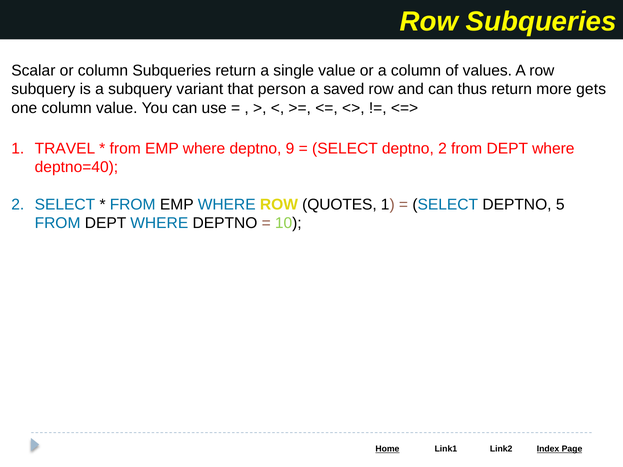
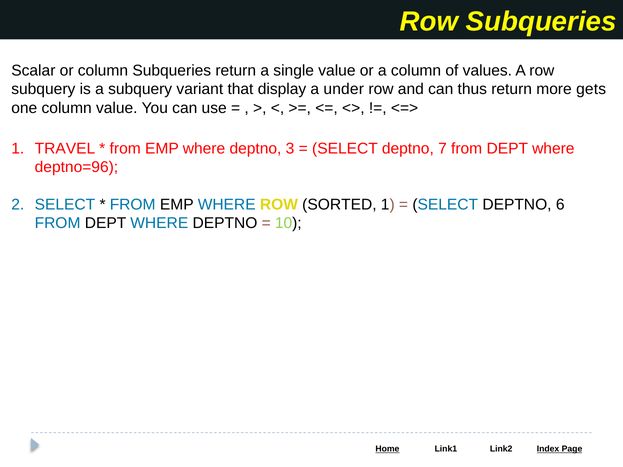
person: person -> display
saved: saved -> under
9: 9 -> 3
deptno 2: 2 -> 7
deptno=40: deptno=40 -> deptno=96
QUOTES: QUOTES -> SORTED
5: 5 -> 6
